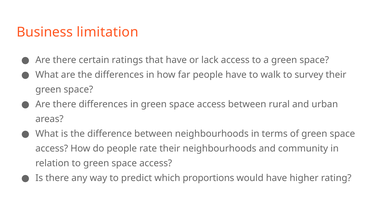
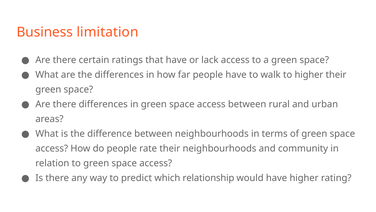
to survey: survey -> higher
proportions: proportions -> relationship
